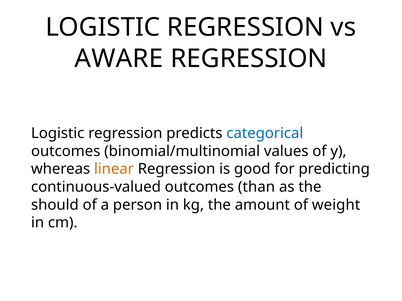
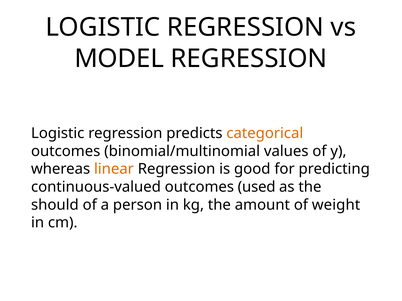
AWARE: AWARE -> MODEL
categorical colour: blue -> orange
than: than -> used
